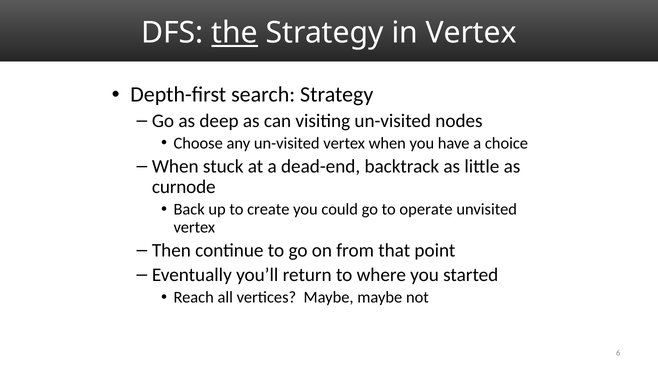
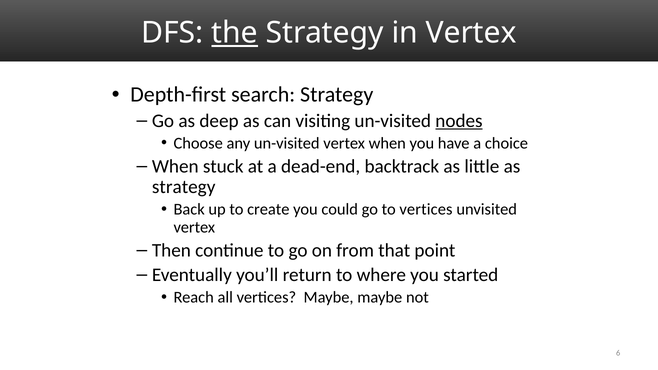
nodes underline: none -> present
curnode at (184, 187): curnode -> strategy
to operate: operate -> vertices
